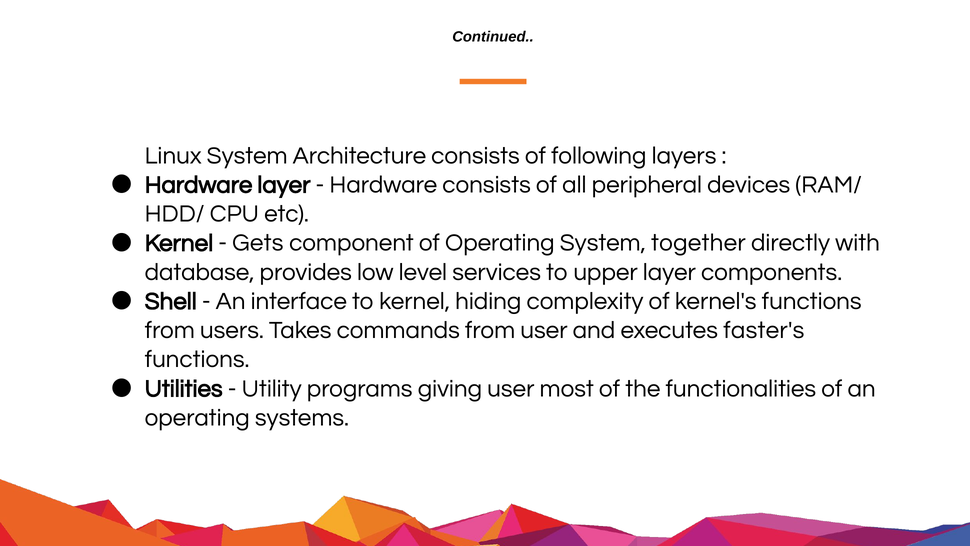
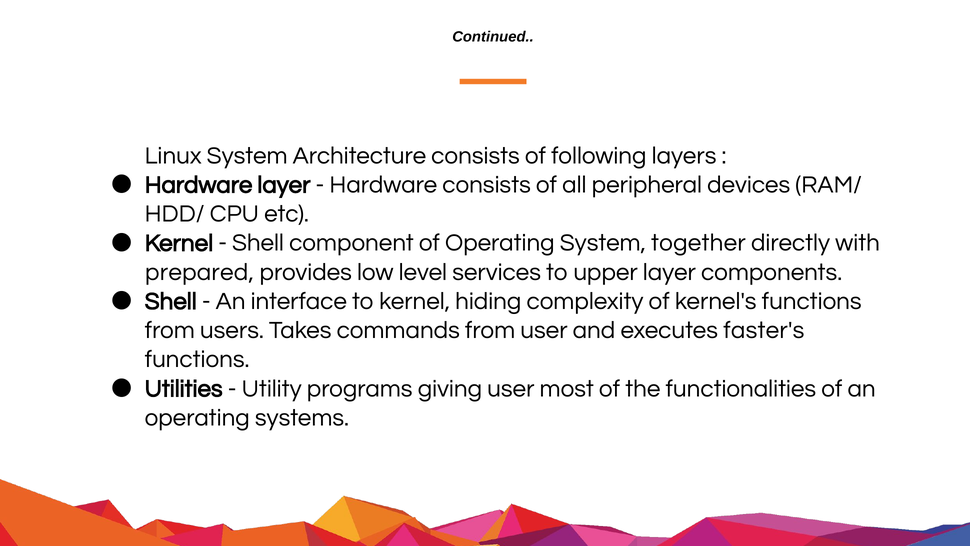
Gets at (258, 243): Gets -> Shell
database: database -> prepared
